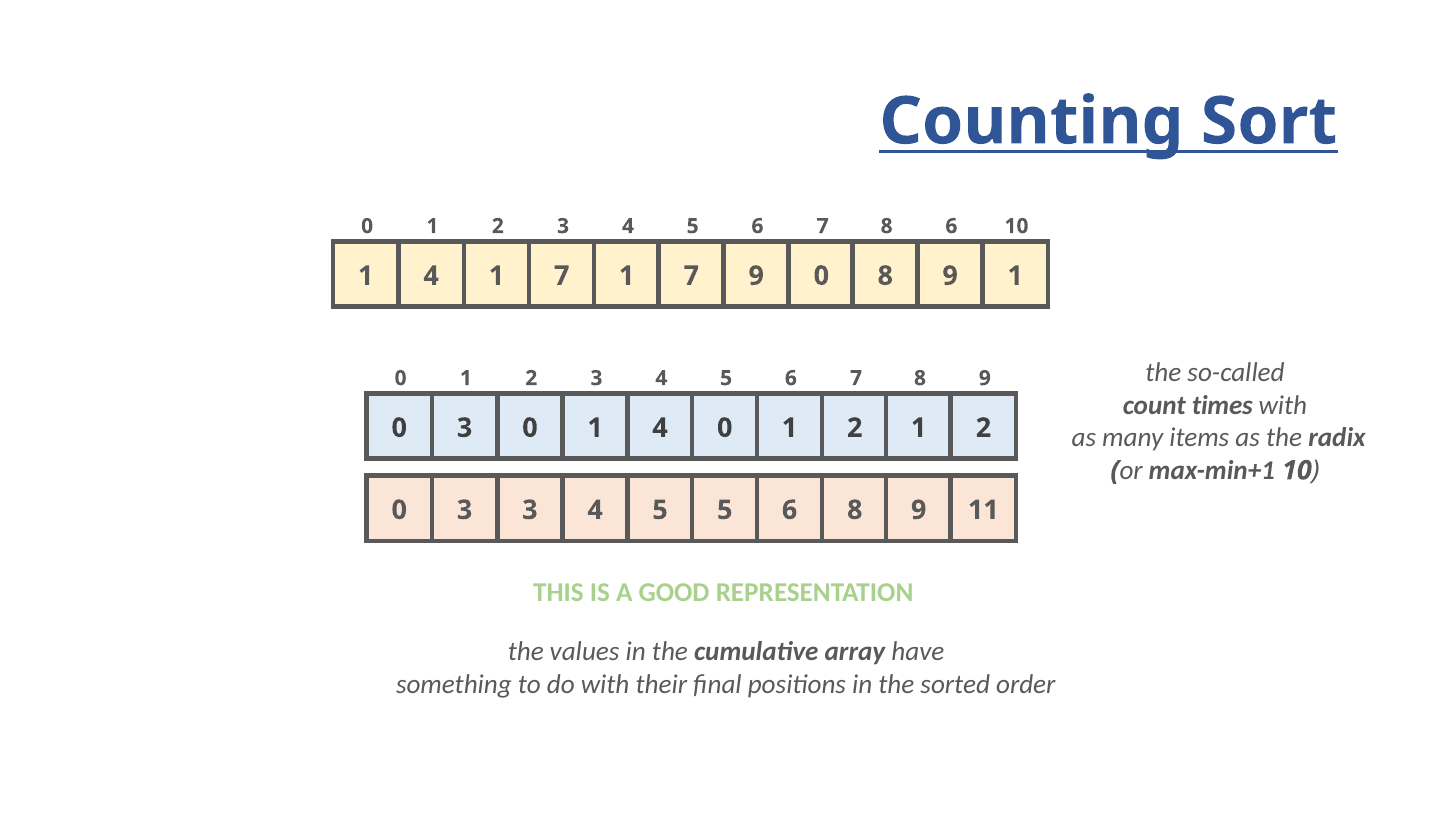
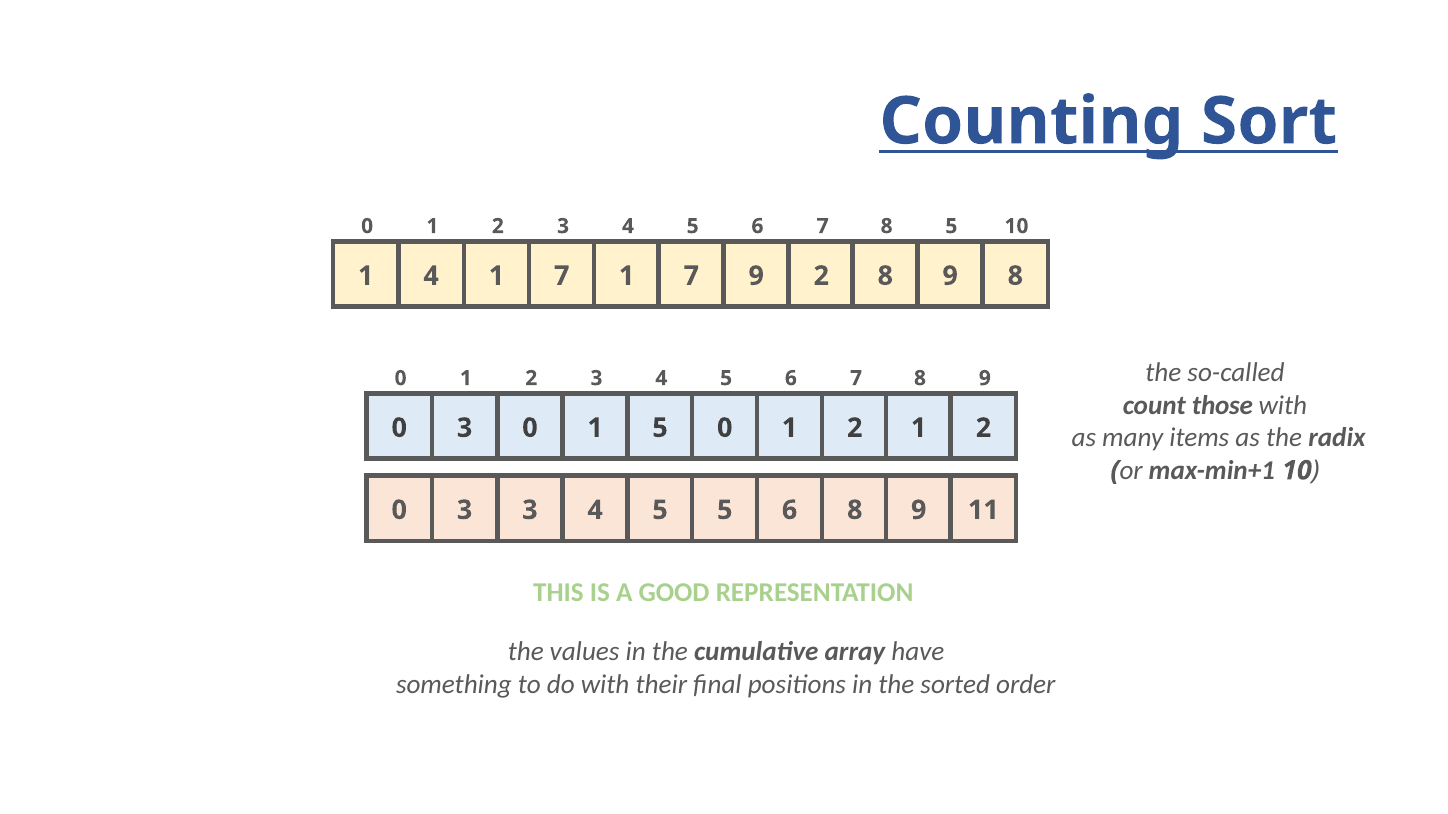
8 6: 6 -> 5
9 0: 0 -> 2
9 1: 1 -> 8
times: times -> those
0 1 4: 4 -> 5
